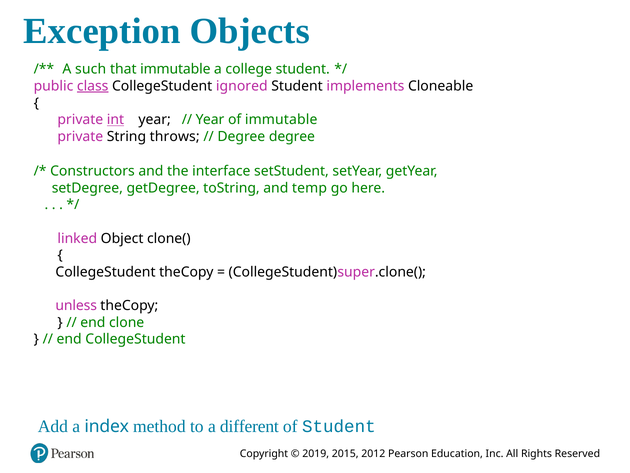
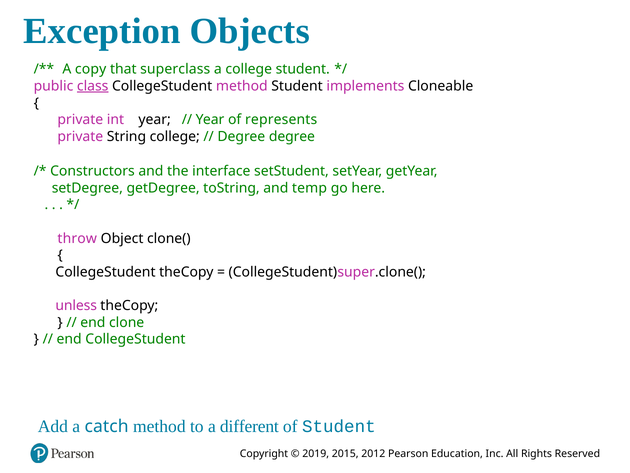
such: such -> copy
that immutable: immutable -> superclass
CollegeStudent ignored: ignored -> method
int underline: present -> none
of immutable: immutable -> represents
String throws: throws -> college
linked: linked -> throw
index: index -> catch
